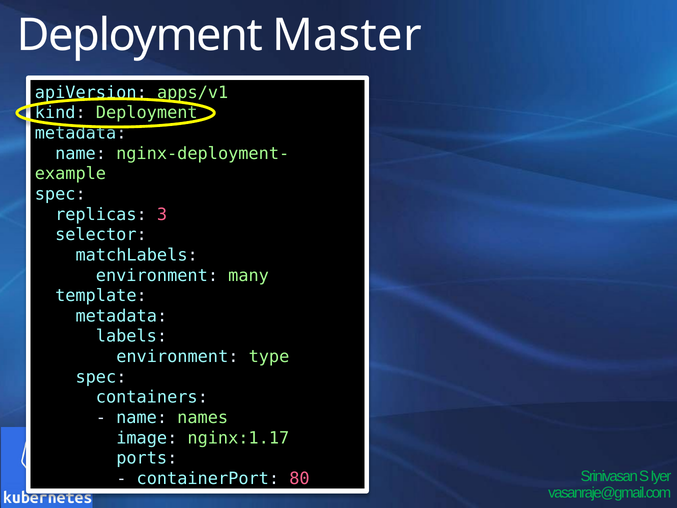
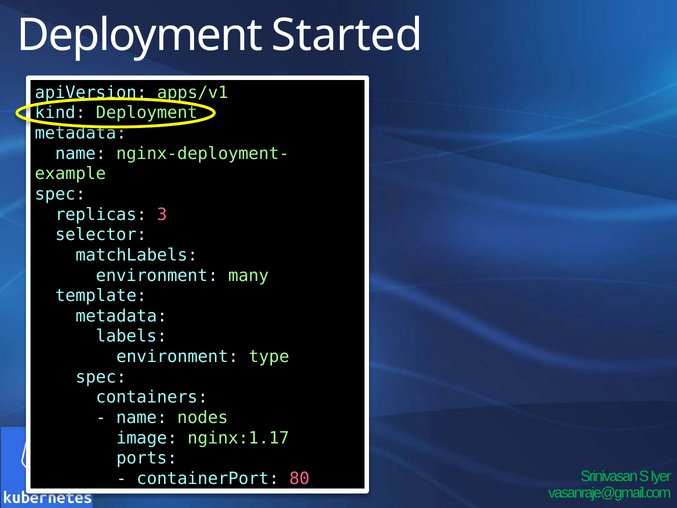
Master: Master -> Started
names: names -> nodes
